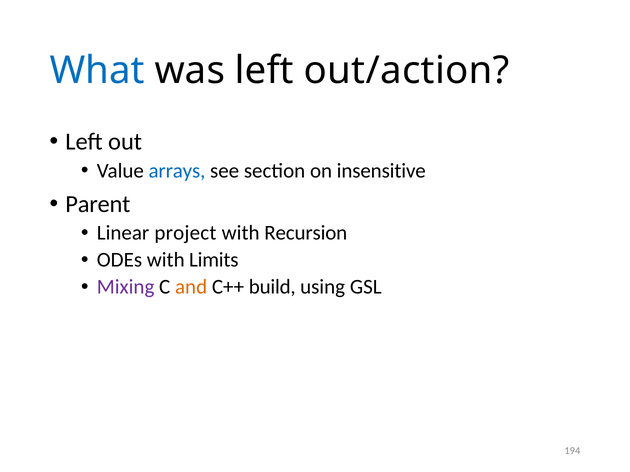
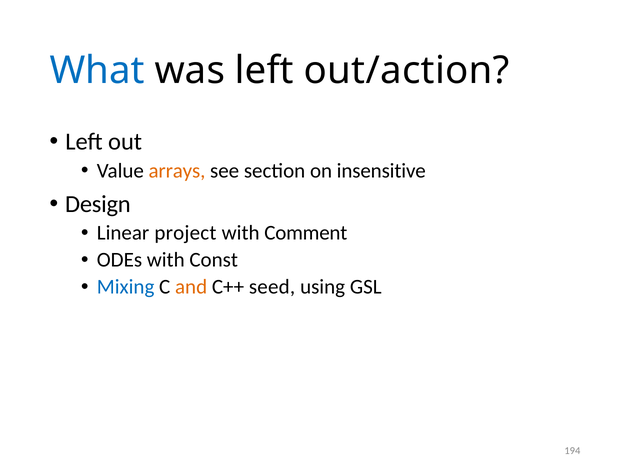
arrays colour: blue -> orange
Parent: Parent -> Design
Recursion: Recursion -> Comment
Limits: Limits -> Const
Mixing colour: purple -> blue
build: build -> seed
